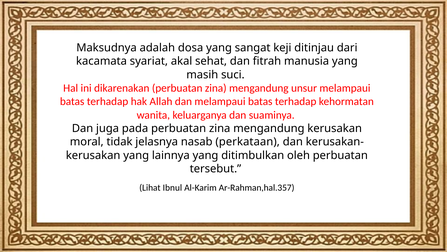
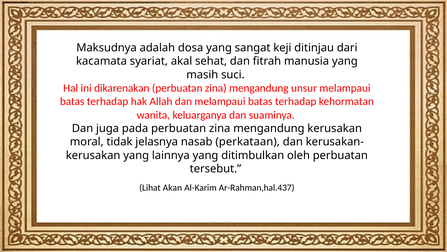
Ibnul: Ibnul -> Akan
Ar-Rahman,hal.357: Ar-Rahman,hal.357 -> Ar-Rahman,hal.437
